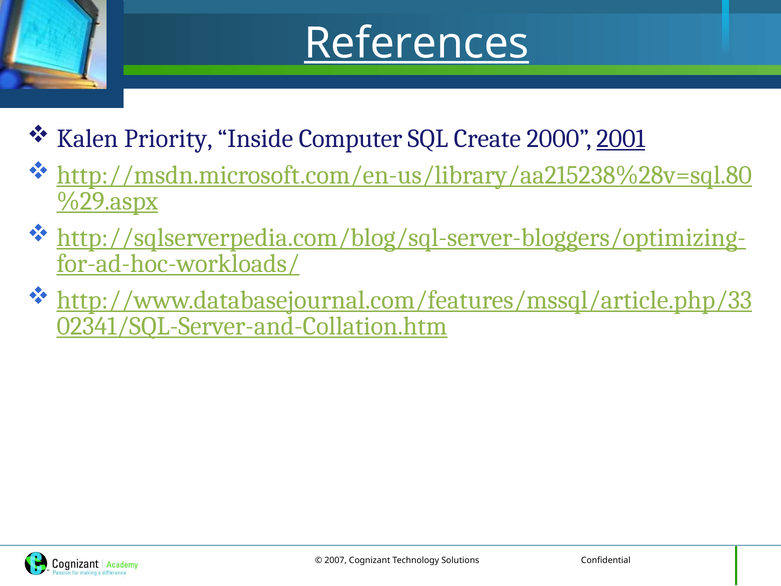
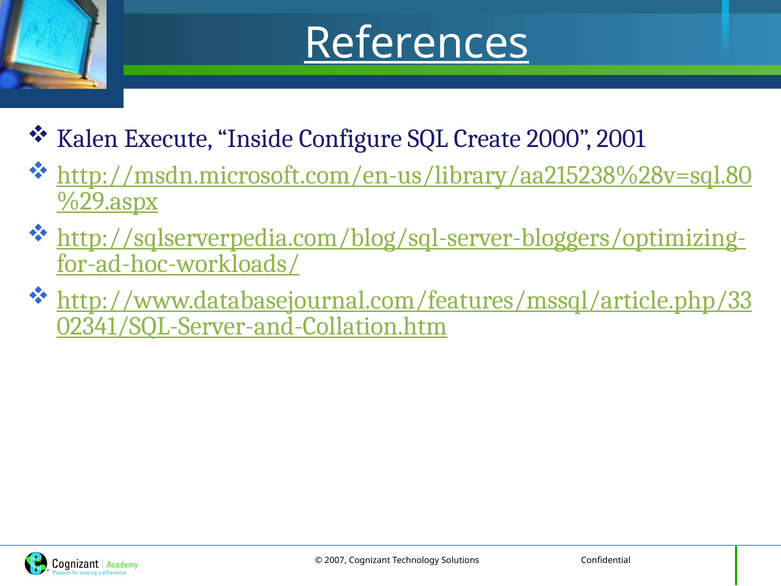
Priority: Priority -> Execute
Computer: Computer -> Configure
2001 underline: present -> none
